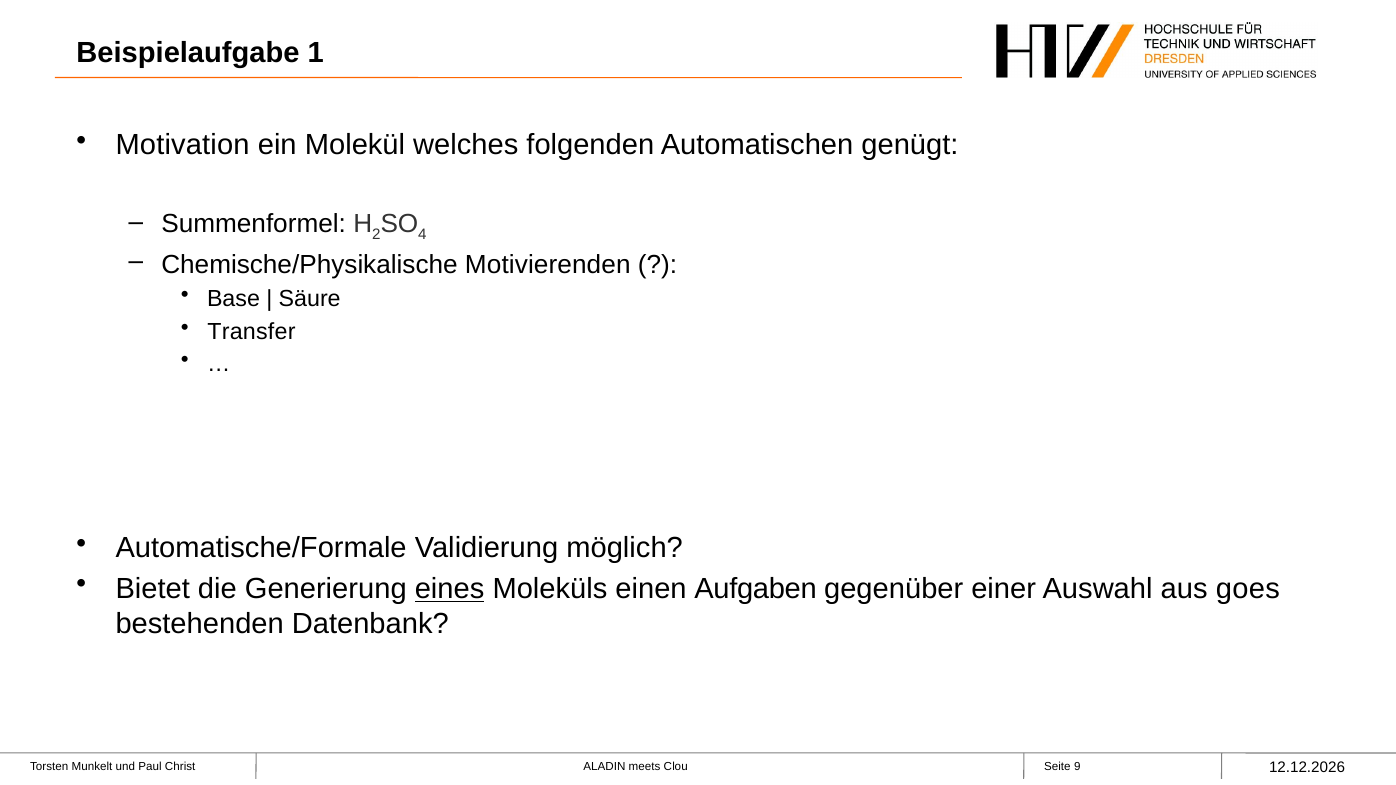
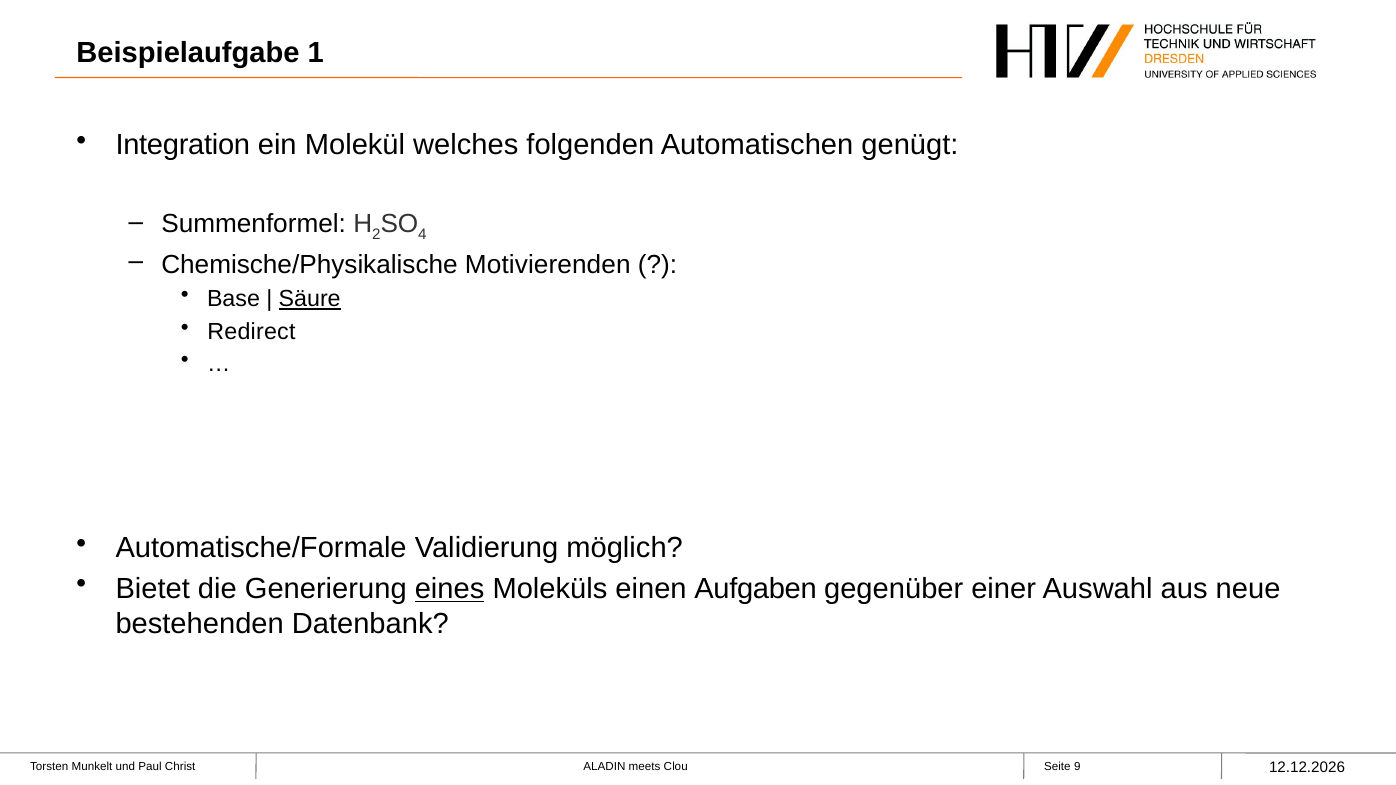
Motivation: Motivation -> Integration
Säure underline: none -> present
Transfer: Transfer -> Redirect
goes: goes -> neue
